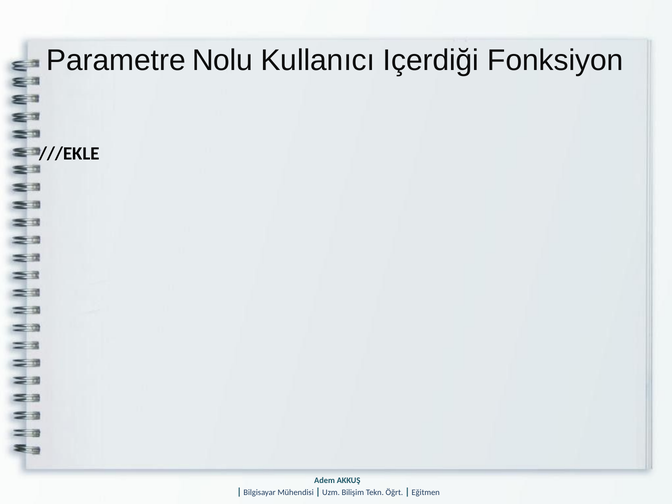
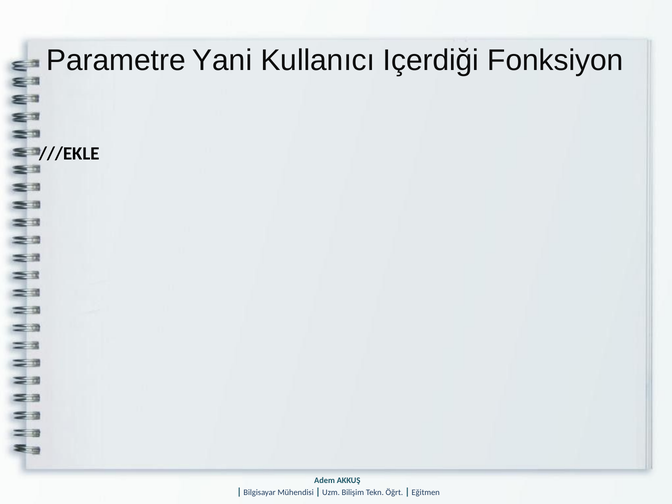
Nolu: Nolu -> Yani
